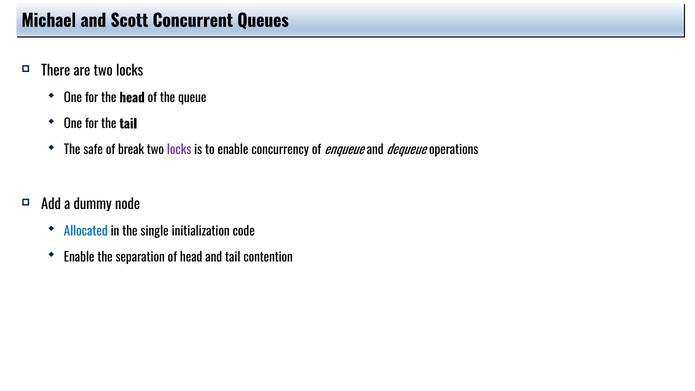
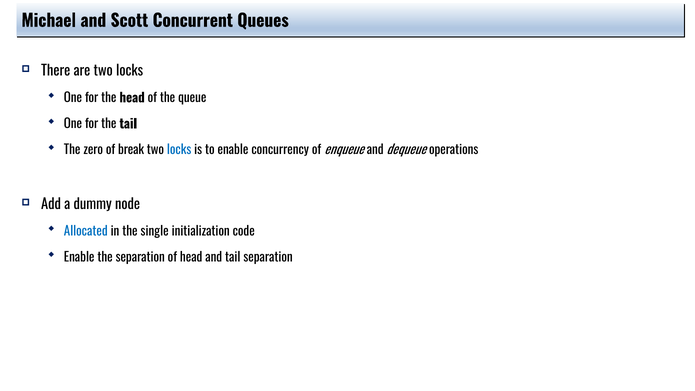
safe: safe -> zero
locks at (179, 150) colour: purple -> blue
tail contention: contention -> separation
